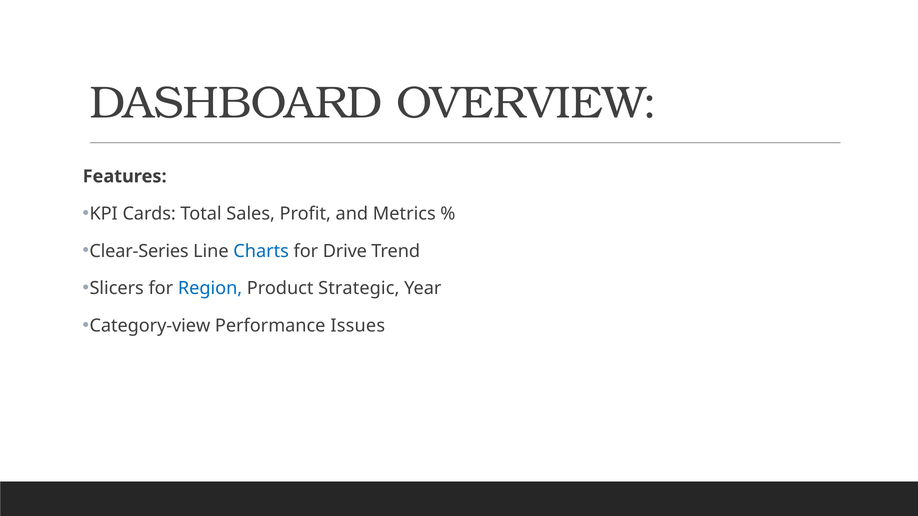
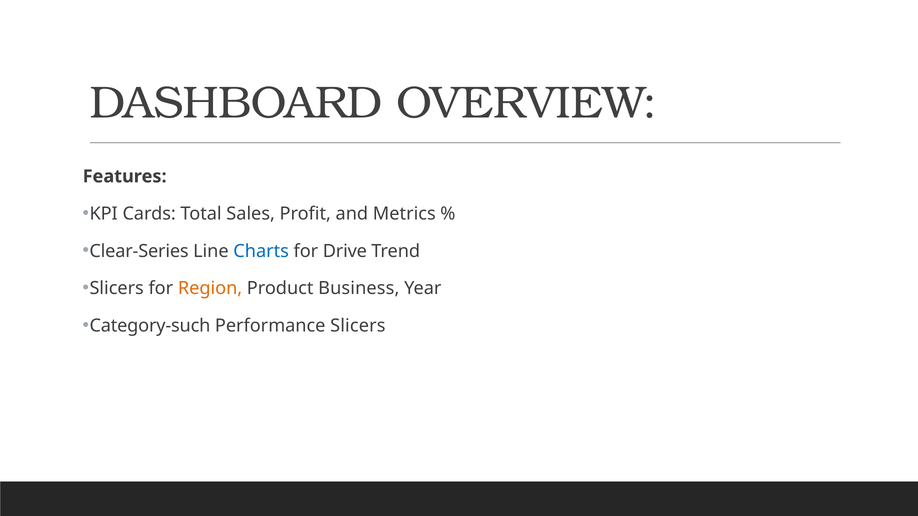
Region colour: blue -> orange
Strategic: Strategic -> Business
Category-view: Category-view -> Category-such
Performance Issues: Issues -> Slicers
